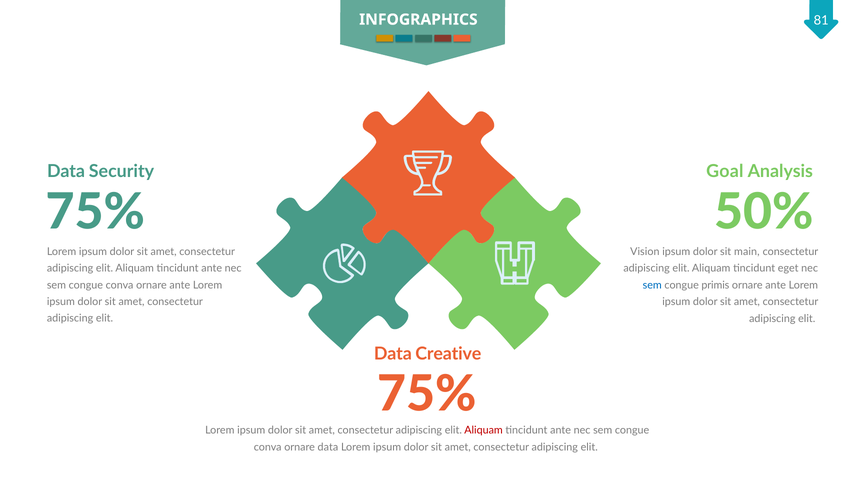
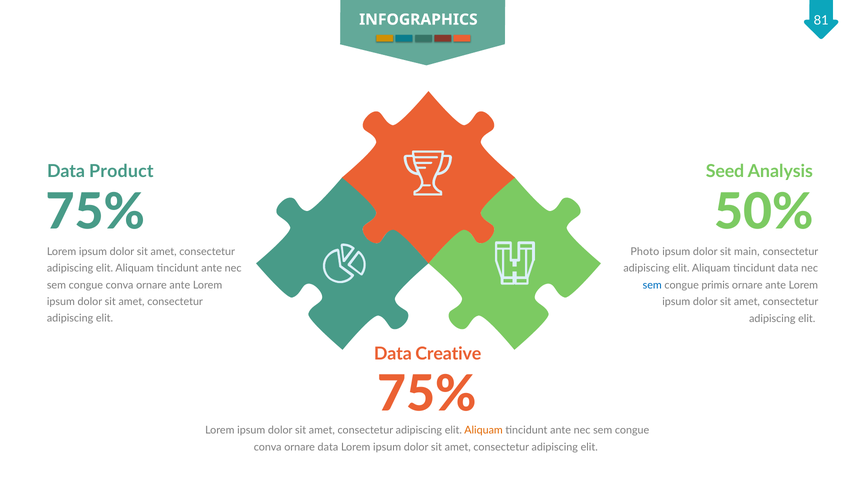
Security: Security -> Product
Goal: Goal -> Seed
Vision: Vision -> Photo
tincidunt eget: eget -> data
Aliquam at (484, 430) colour: red -> orange
